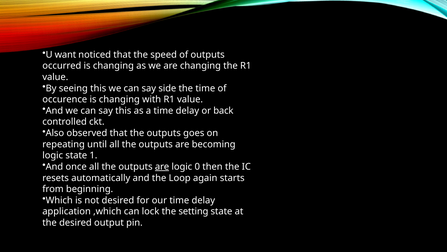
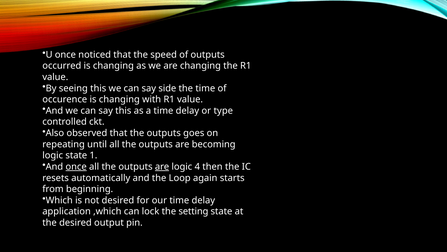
U want: want -> once
back: back -> type
once at (76, 166) underline: none -> present
0: 0 -> 4
